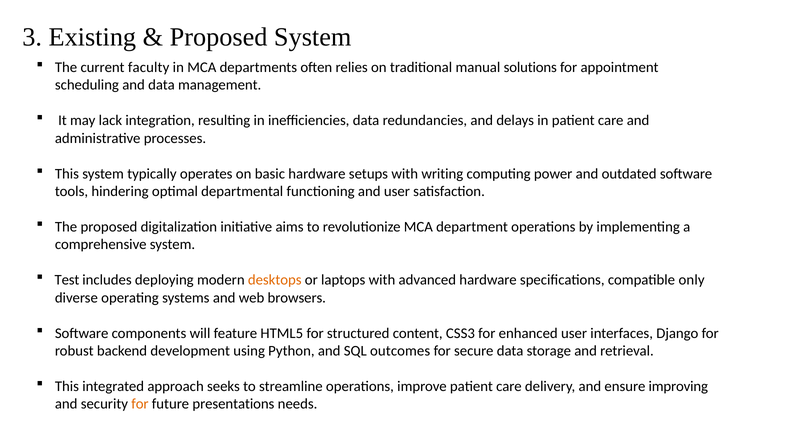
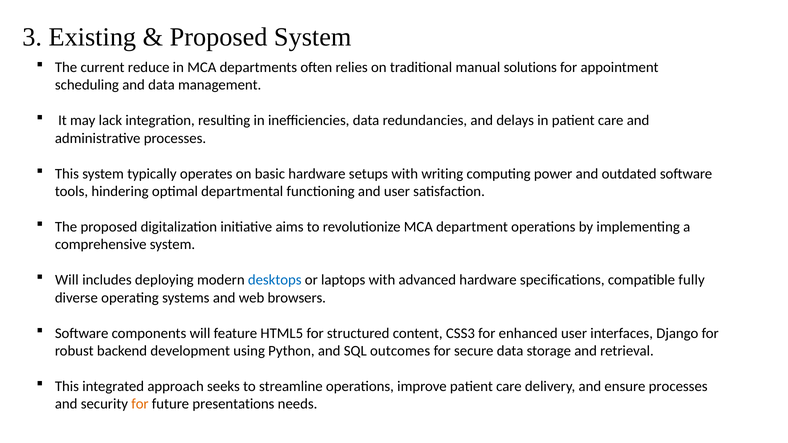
faculty: faculty -> reduce
Test at (67, 280): Test -> Will
desktops colour: orange -> blue
only: only -> fully
ensure improving: improving -> processes
